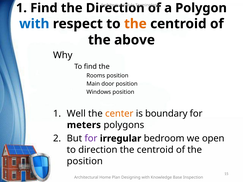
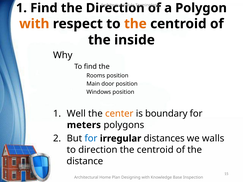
with at (34, 24) colour: blue -> orange
above: above -> inside
for at (91, 139) colour: purple -> blue
bedroom: bedroom -> distances
open: open -> walls
position at (85, 161): position -> distance
